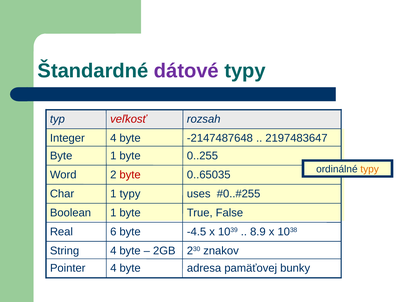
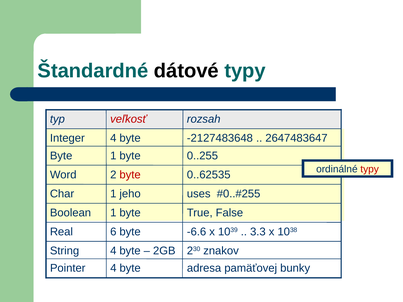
dátové colour: purple -> black
-2147487648: -2147487648 -> -2127483648
2197483647: 2197483647 -> 2647483647
typy at (370, 169) colour: orange -> red
0..65035: 0..65035 -> 0..62535
1 typy: typy -> jeho
-4.5: -4.5 -> -6.6
8.9: 8.9 -> 3.3
